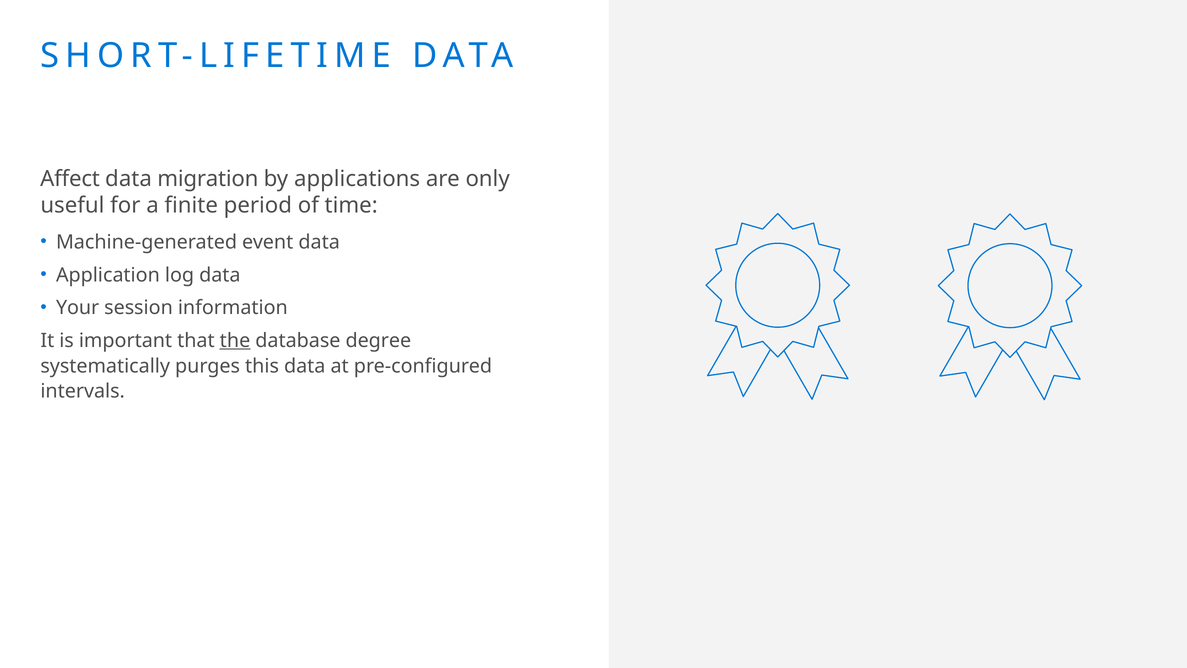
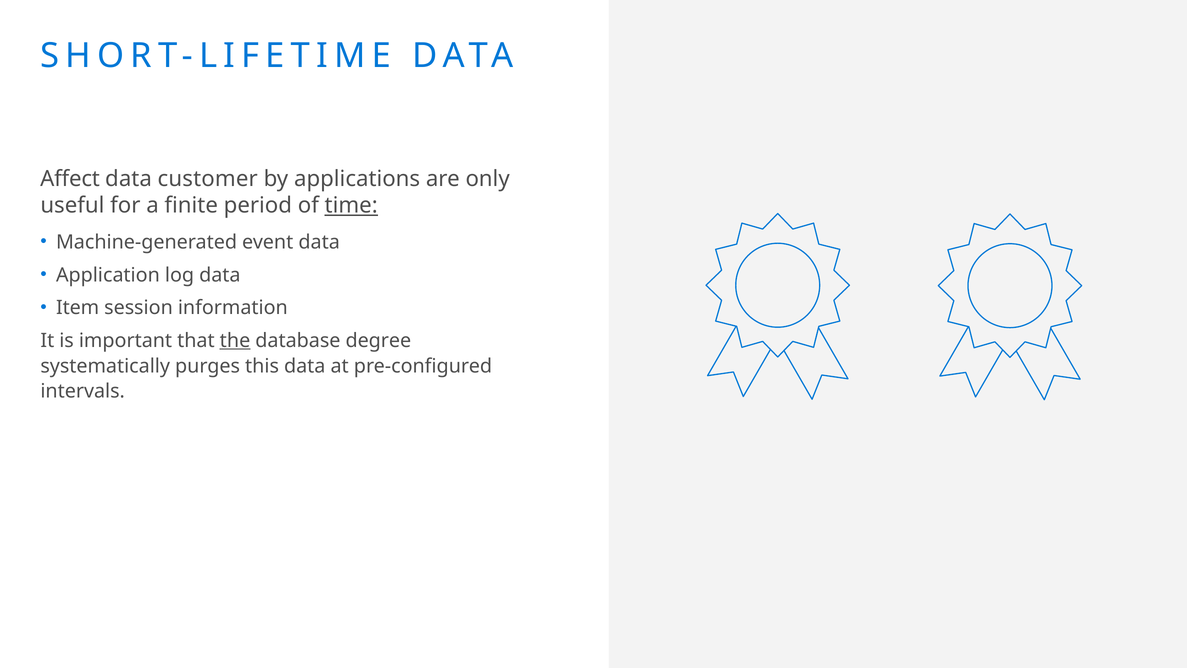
migration: migration -> customer
time underline: none -> present
Your: Your -> Item
